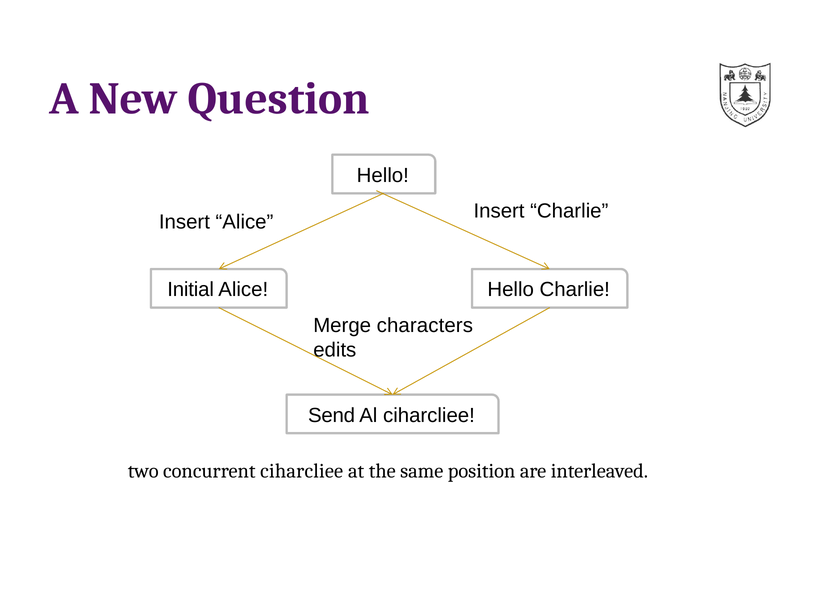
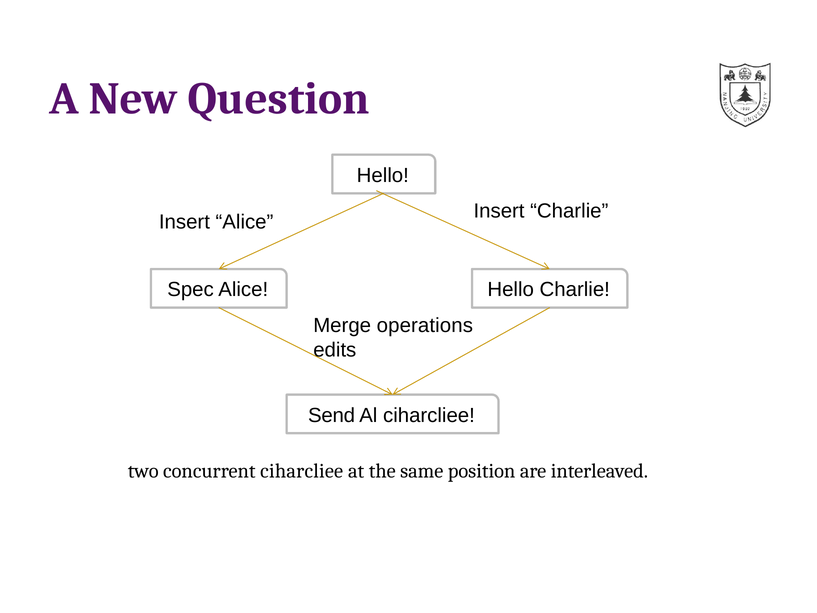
Initial: Initial -> Spec
characters: characters -> operations
